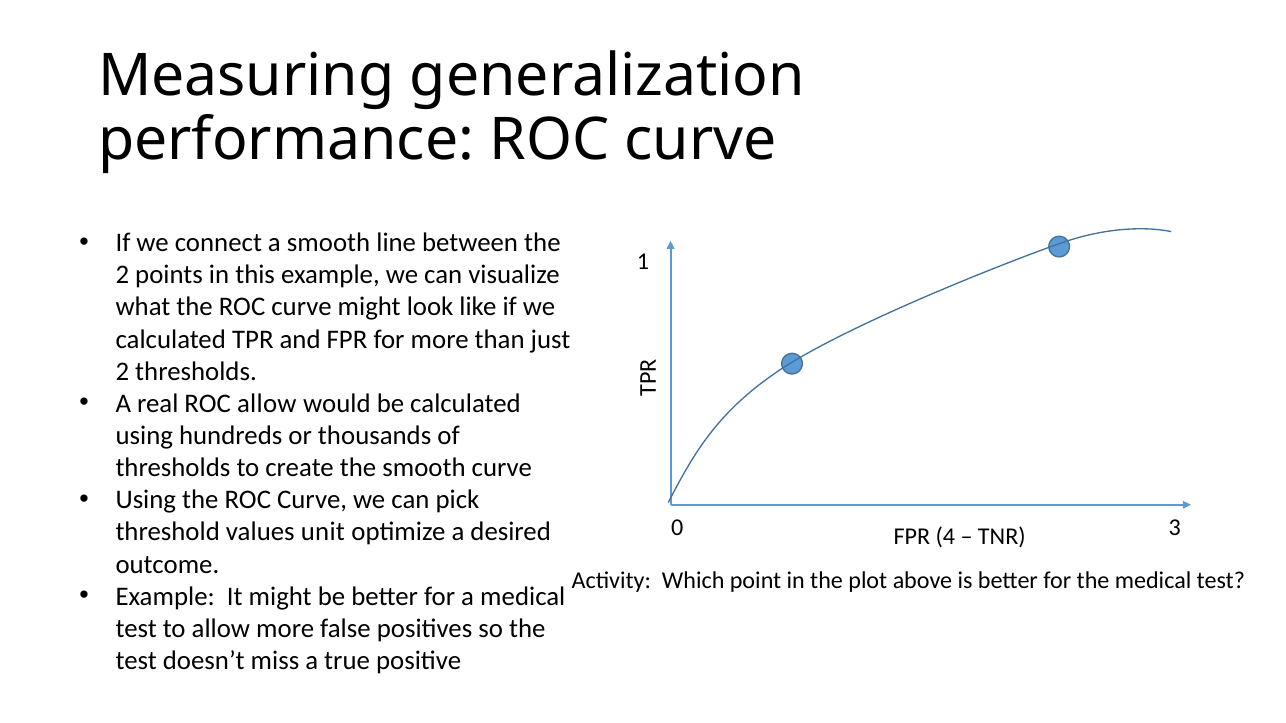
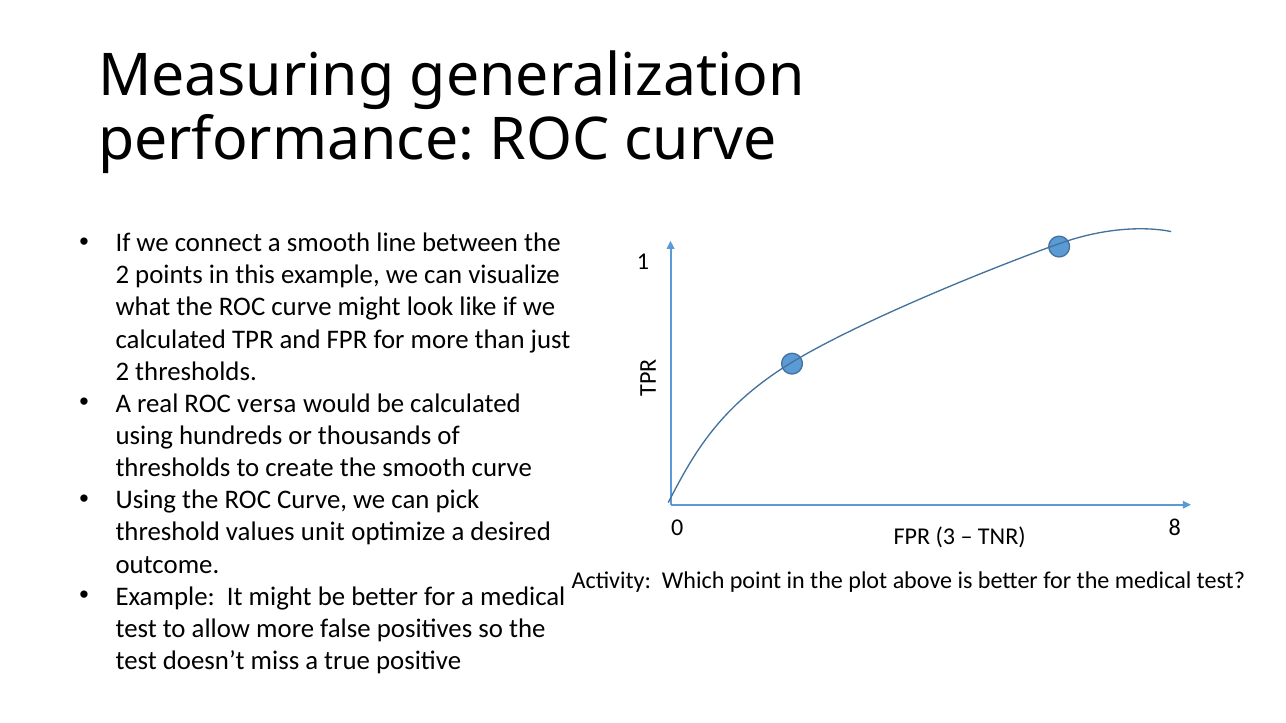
ROC allow: allow -> versa
3: 3 -> 8
4: 4 -> 3
